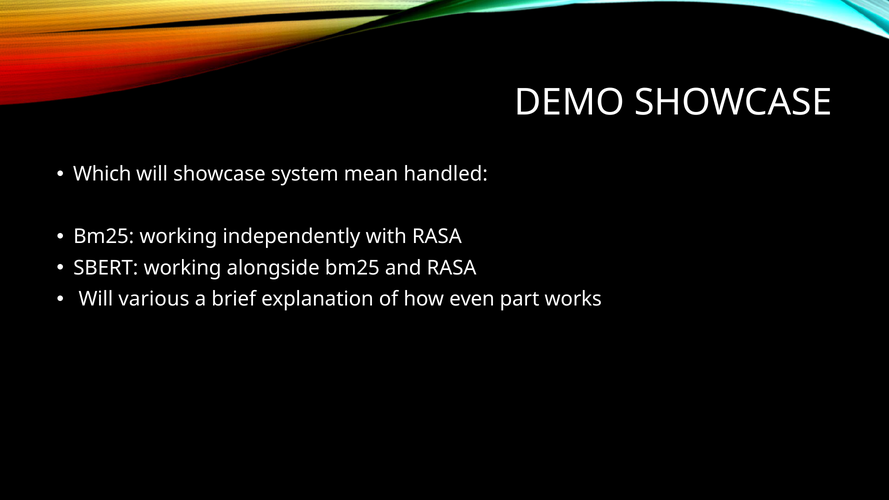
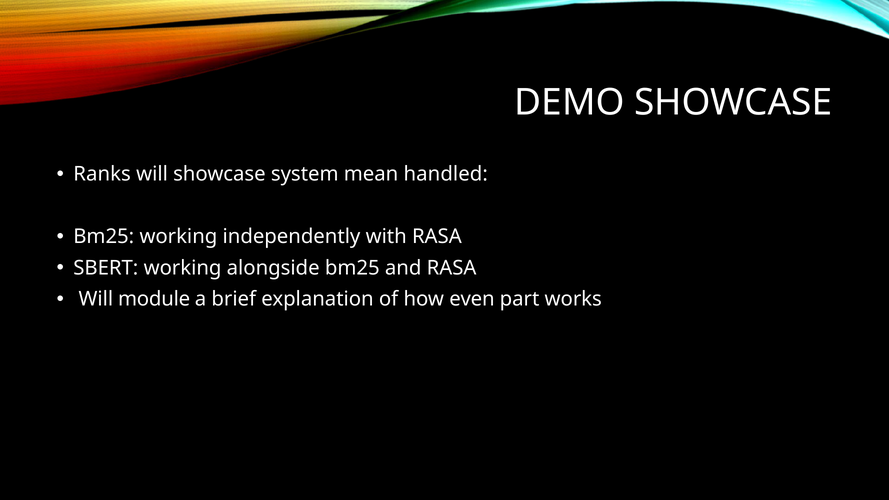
Which: Which -> Ranks
various: various -> module
